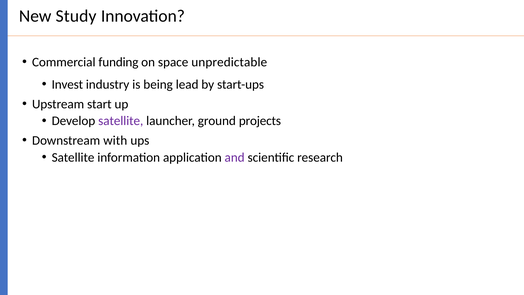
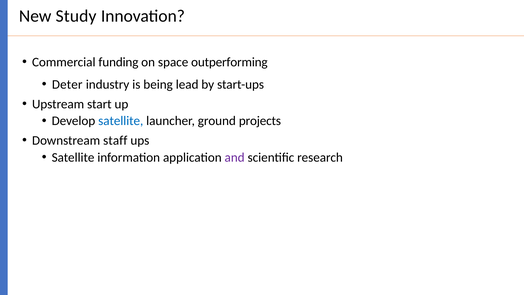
unpredictable: unpredictable -> outperforming
Invest: Invest -> Deter
satellite at (121, 121) colour: purple -> blue
with: with -> staff
